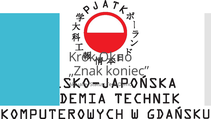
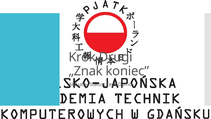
Okno: Okno -> Drugi
